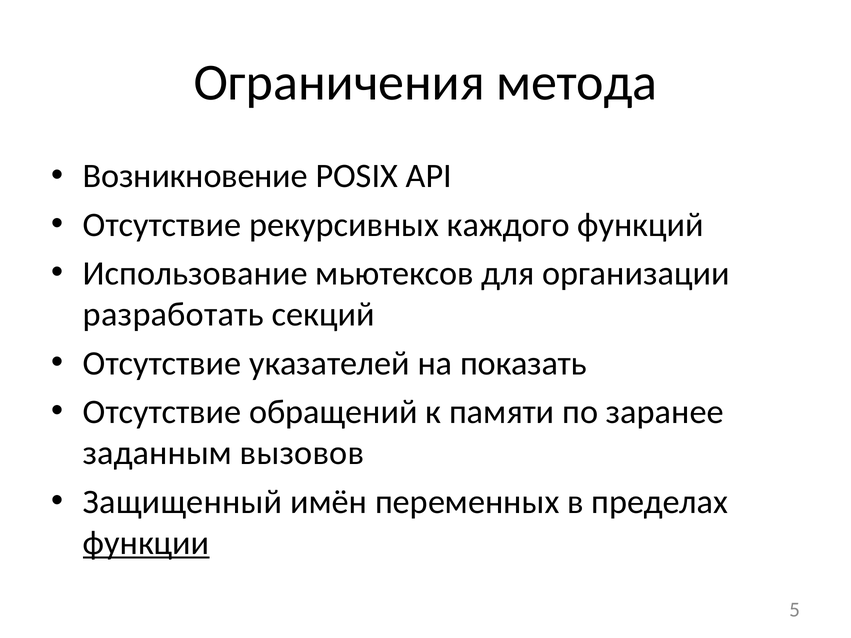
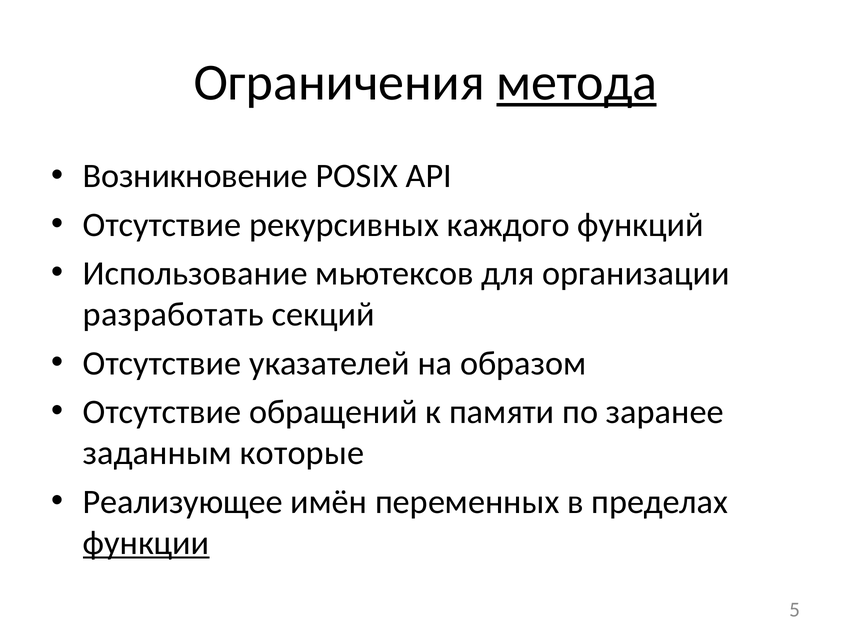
метода underline: none -> present
показать: показать -> образом
вызовов: вызовов -> которые
Защищенный: Защищенный -> Реализующее
